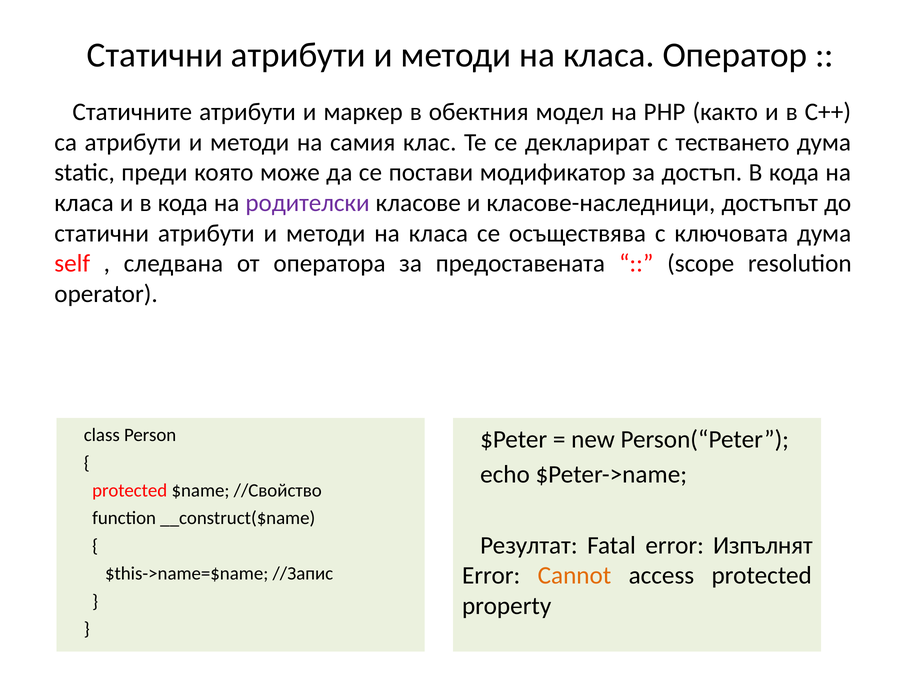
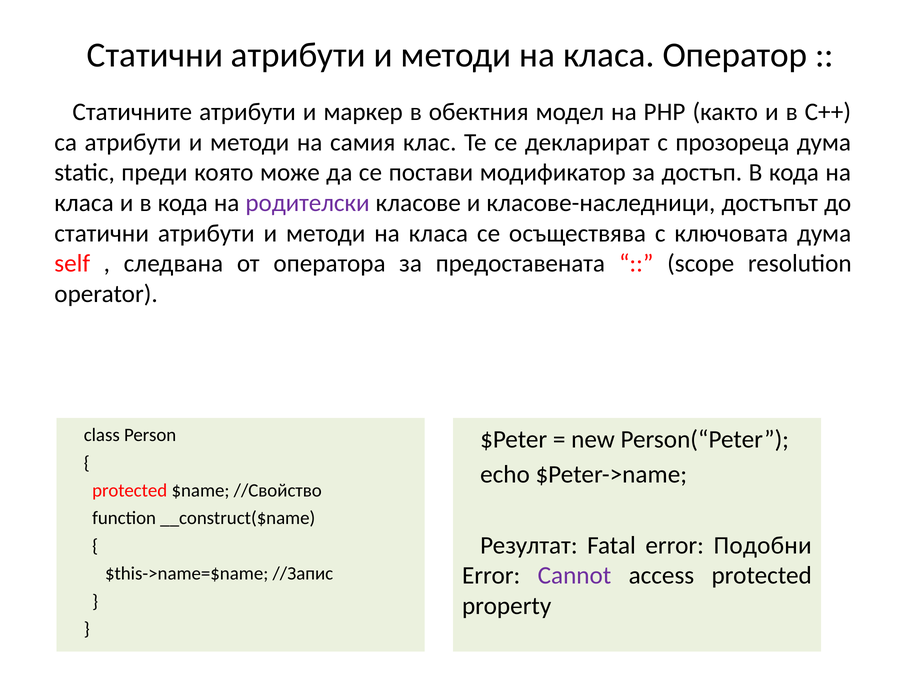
тестването: тестването -> прозореца
Изпълнят: Изпълнят -> Подобни
Cannot colour: orange -> purple
